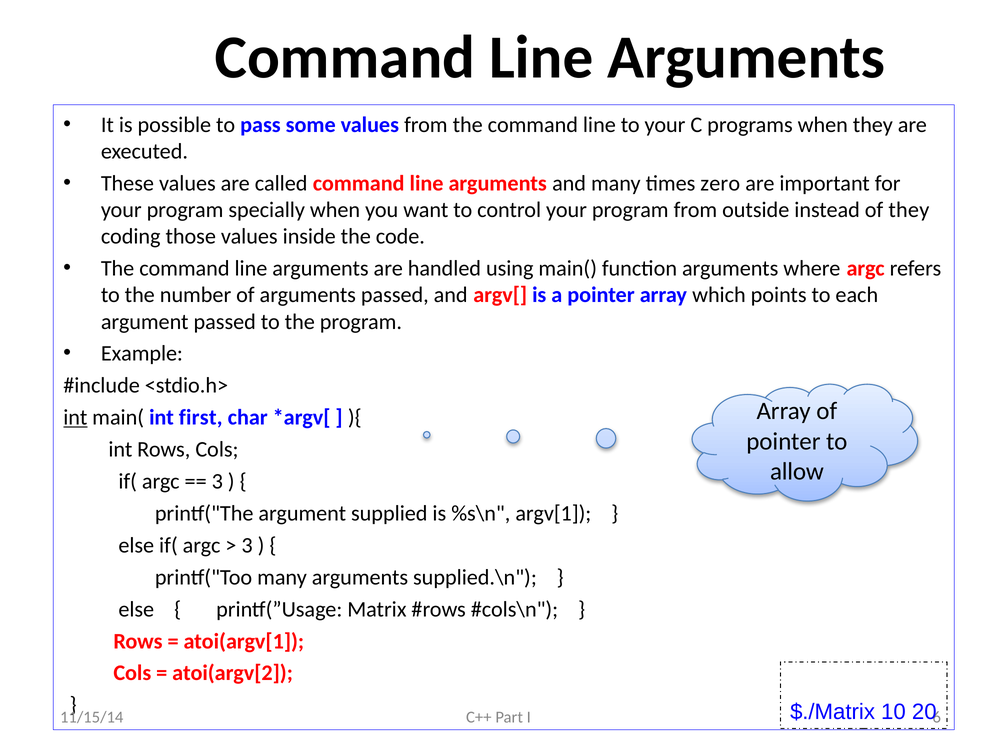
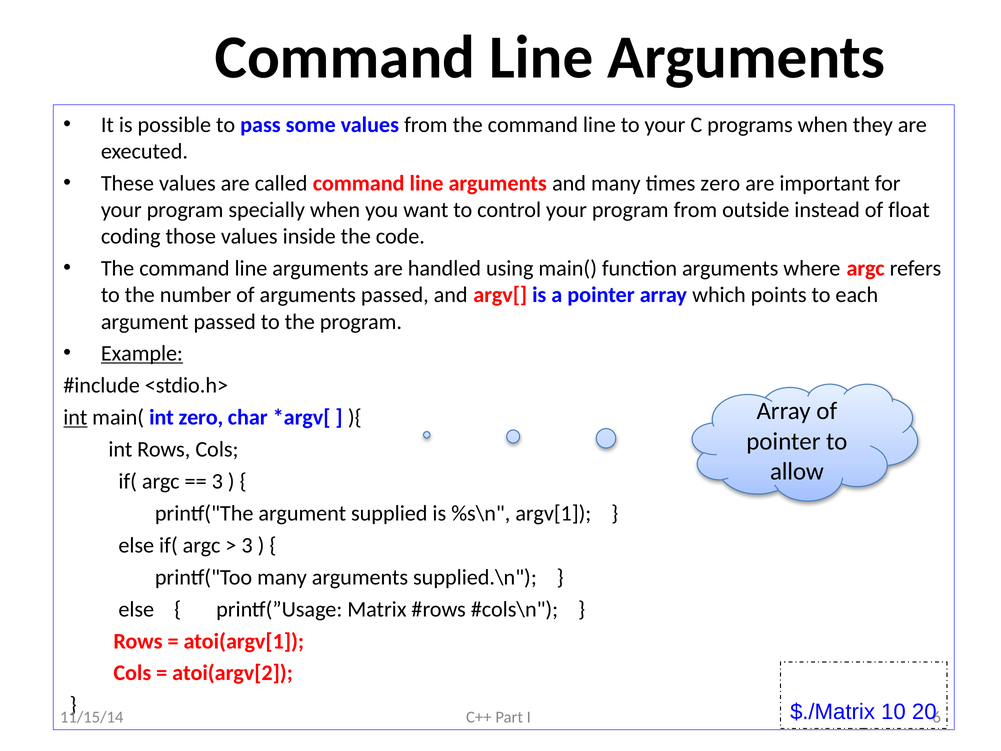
of they: they -> float
Example underline: none -> present
int first: first -> zero
